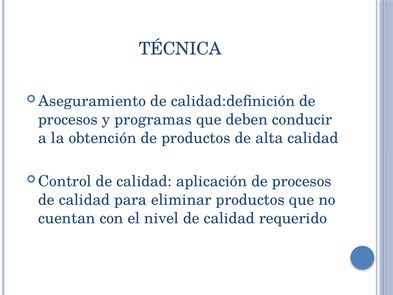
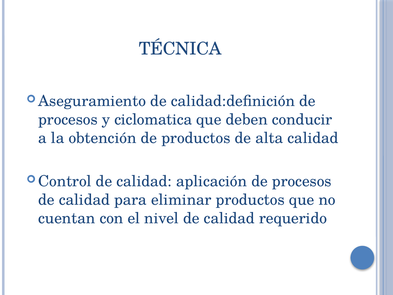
programas: programas -> ciclomatica
